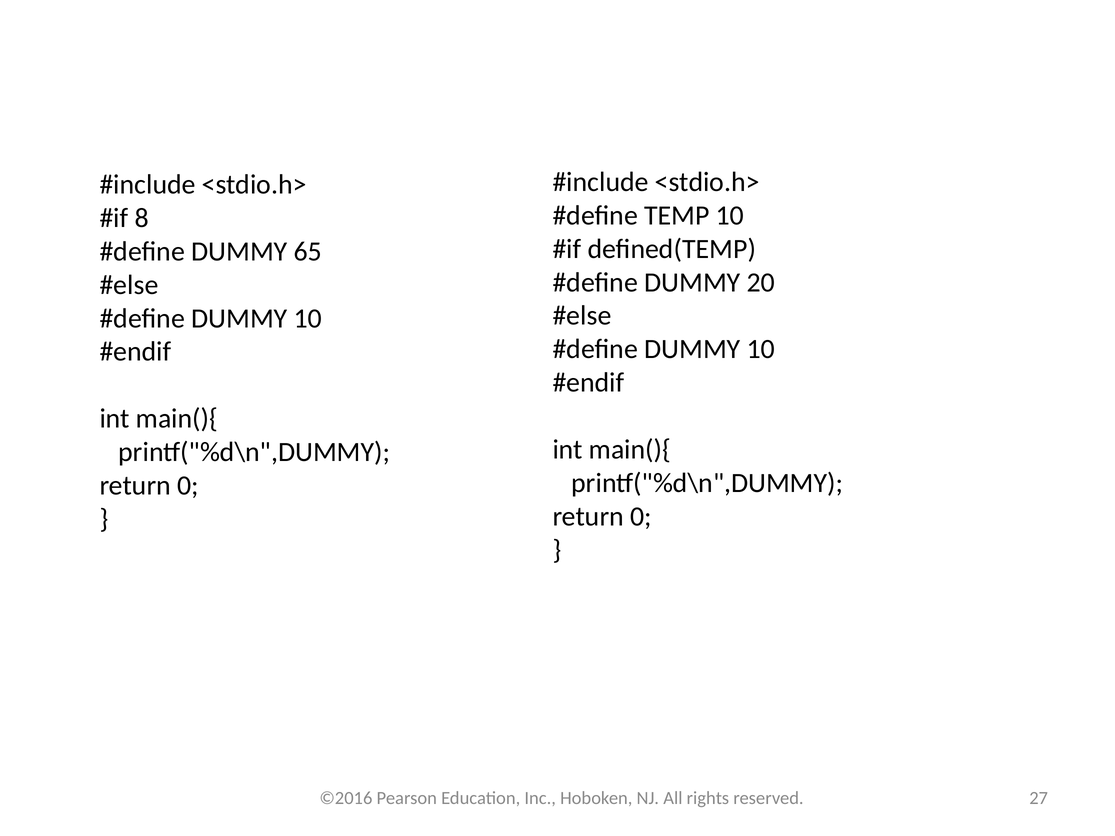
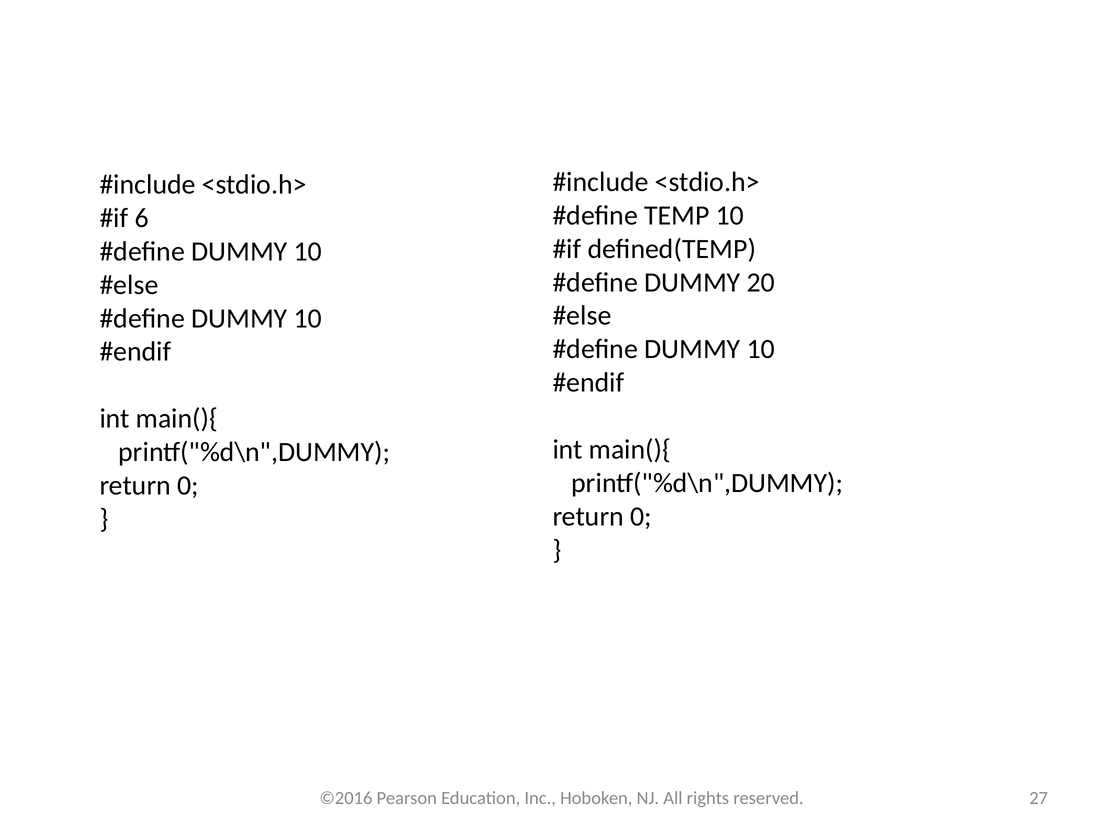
8: 8 -> 6
65 at (308, 252): 65 -> 10
